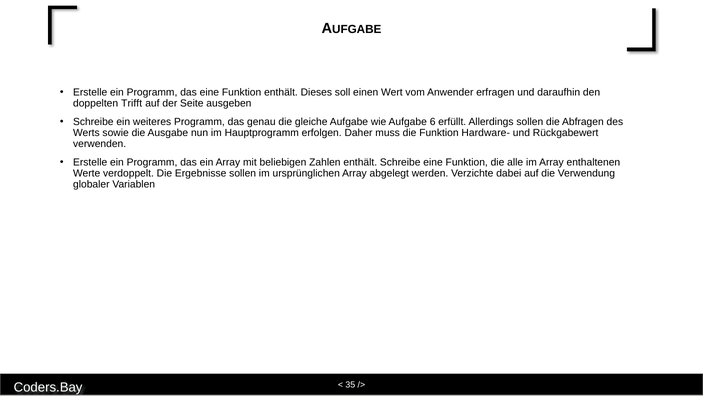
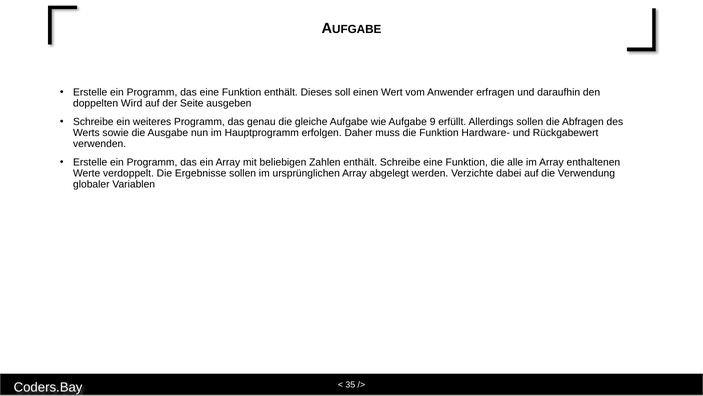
Trifft: Trifft -> Wird
6: 6 -> 9
